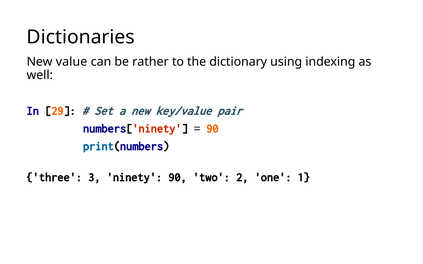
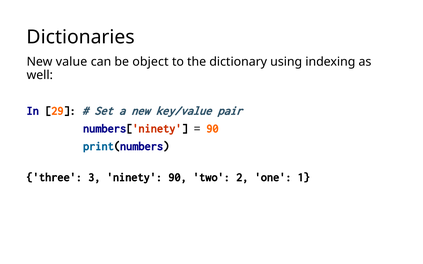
rather: rather -> object
